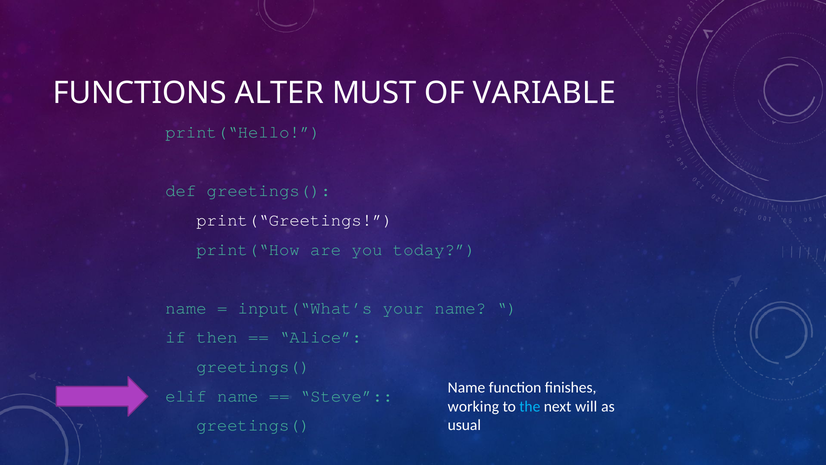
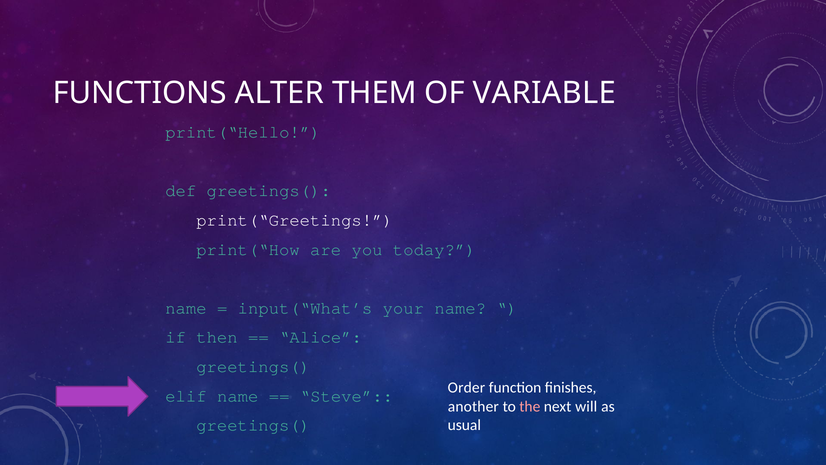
MUST: MUST -> THEM
Name at (467, 388): Name -> Order
working: working -> another
the colour: light blue -> pink
